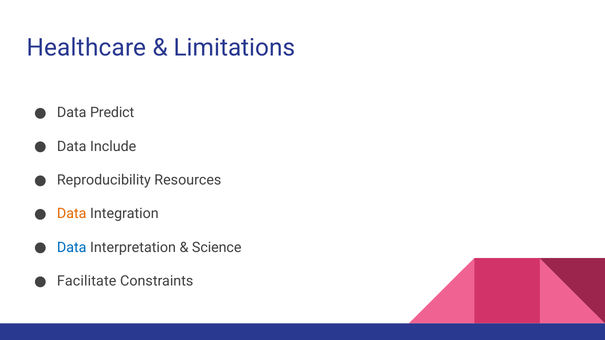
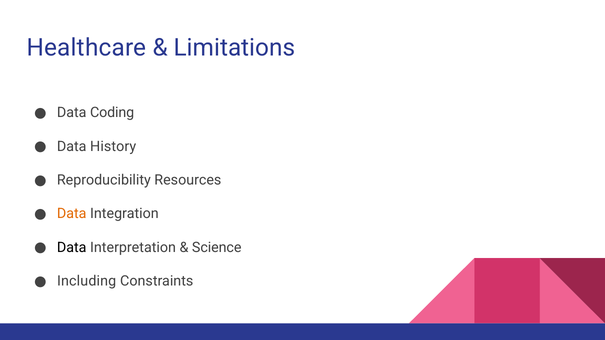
Predict: Predict -> Coding
Include: Include -> History
Data at (72, 248) colour: blue -> black
Facilitate: Facilitate -> Including
